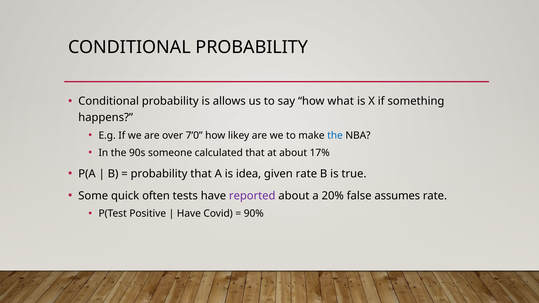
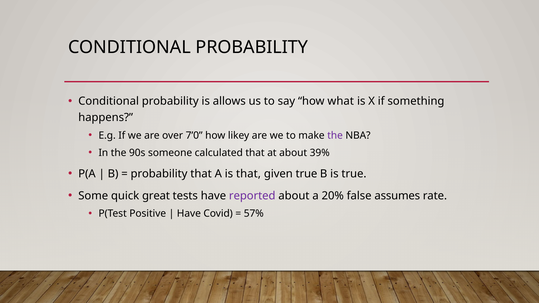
the at (335, 135) colour: blue -> purple
17%: 17% -> 39%
is idea: idea -> that
given rate: rate -> true
often: often -> great
90%: 90% -> 57%
